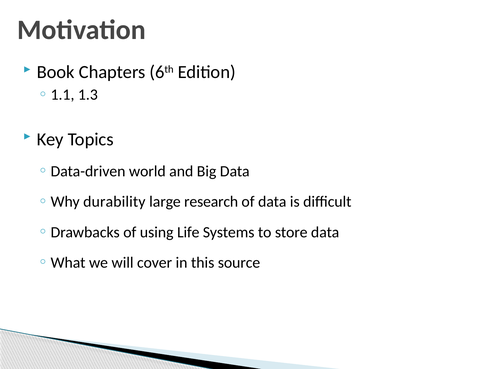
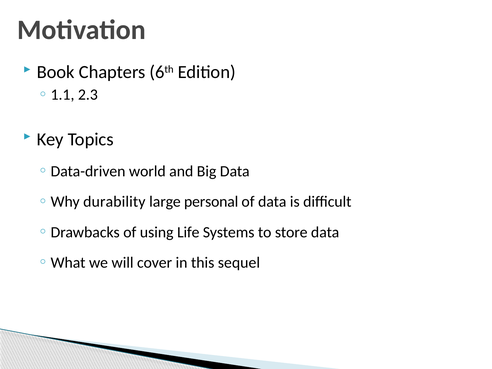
1.3: 1.3 -> 2.3
research: research -> personal
source: source -> sequel
